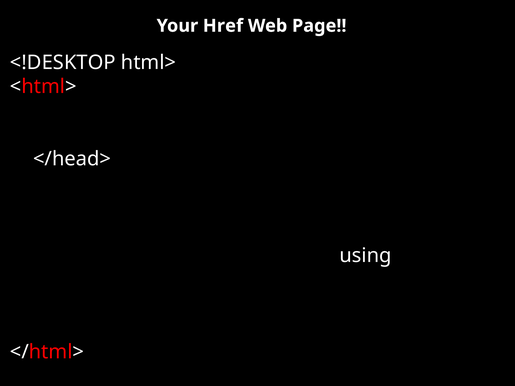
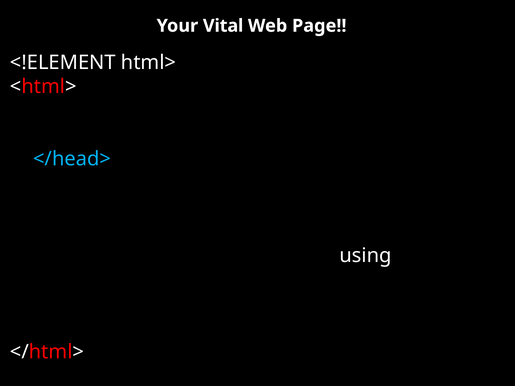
Href: Href -> Vital
<!DESKTOP: <!DESKTOP -> <!ELEMENT
</head> colour: white -> light blue
